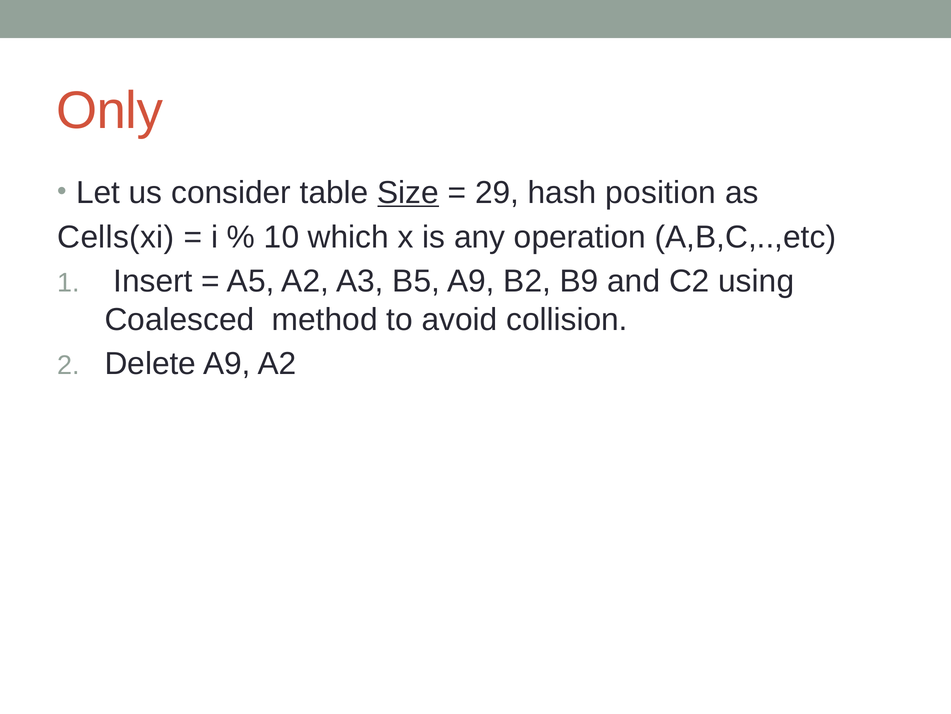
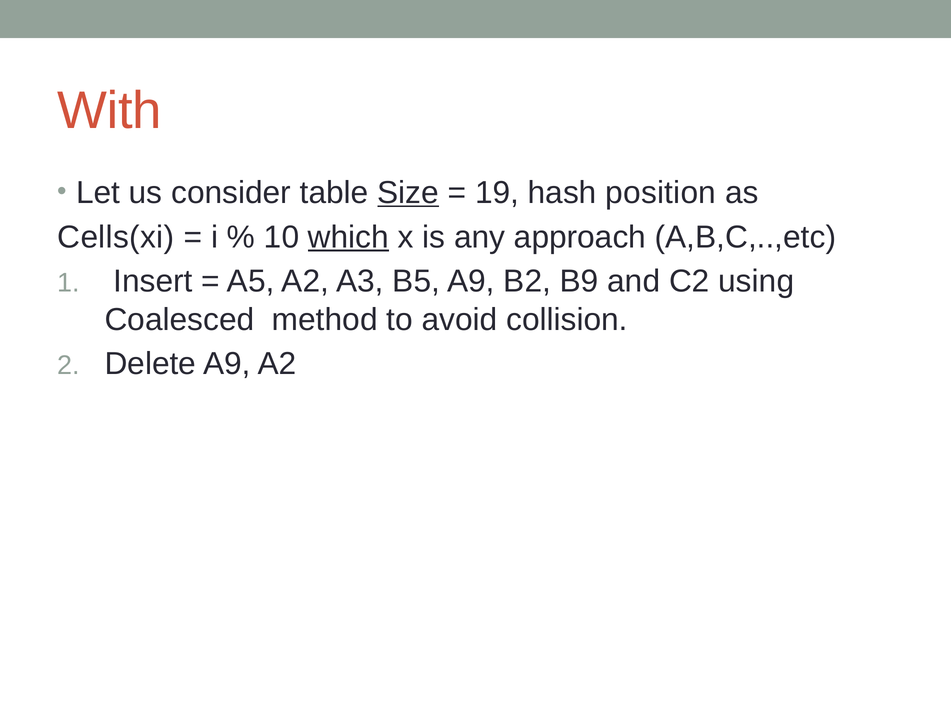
Only: Only -> With
29: 29 -> 19
which underline: none -> present
operation: operation -> approach
